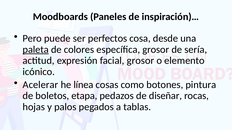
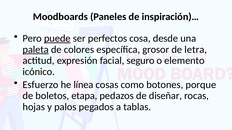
puede underline: none -> present
sería: sería -> letra
facial grosor: grosor -> seguro
Acelerar: Acelerar -> Esfuerzo
pintura: pintura -> porque
